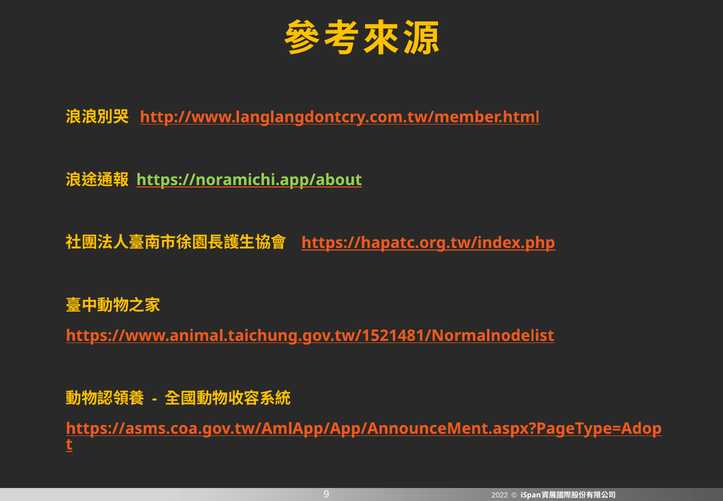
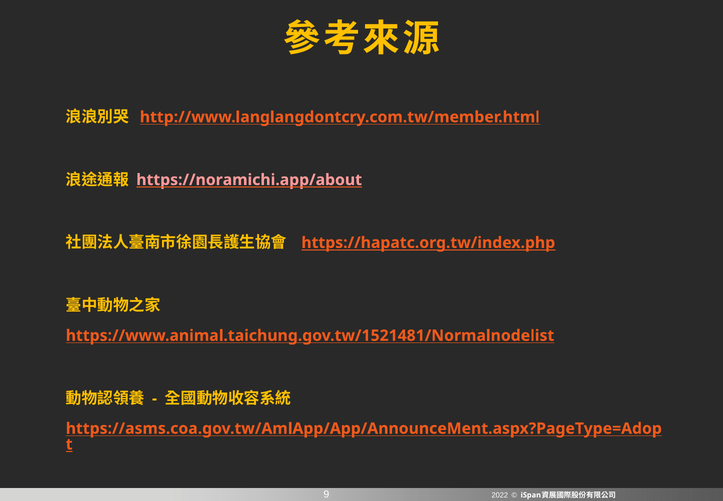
https://noramichi.app/about colour: light green -> pink
